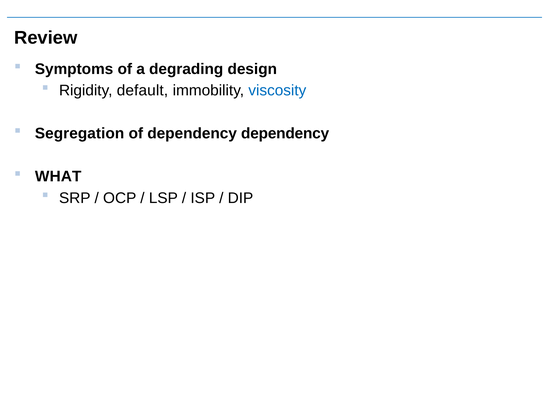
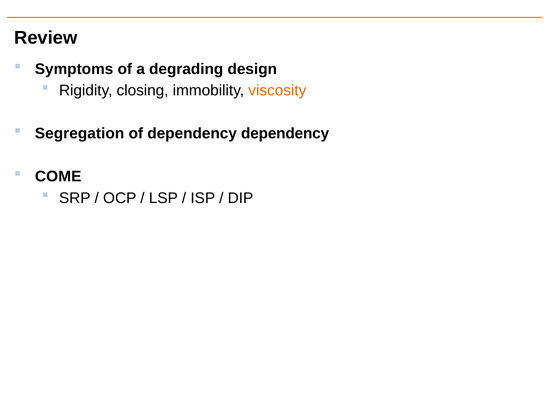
default: default -> closing
viscosity colour: blue -> orange
WHAT: WHAT -> COME
